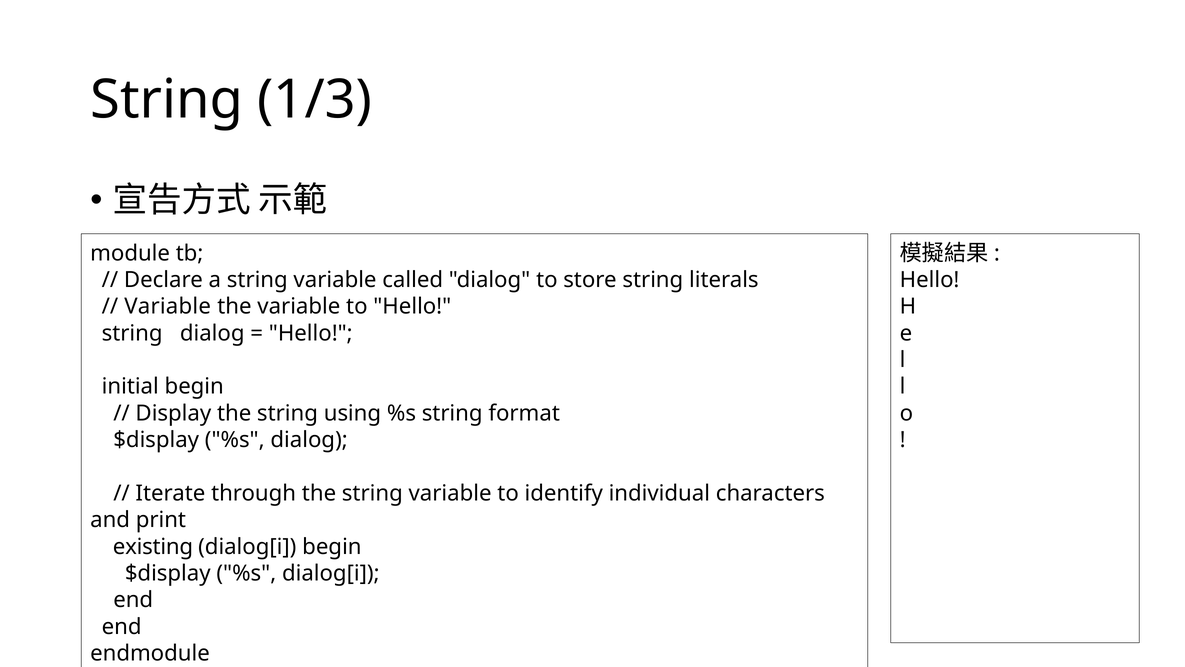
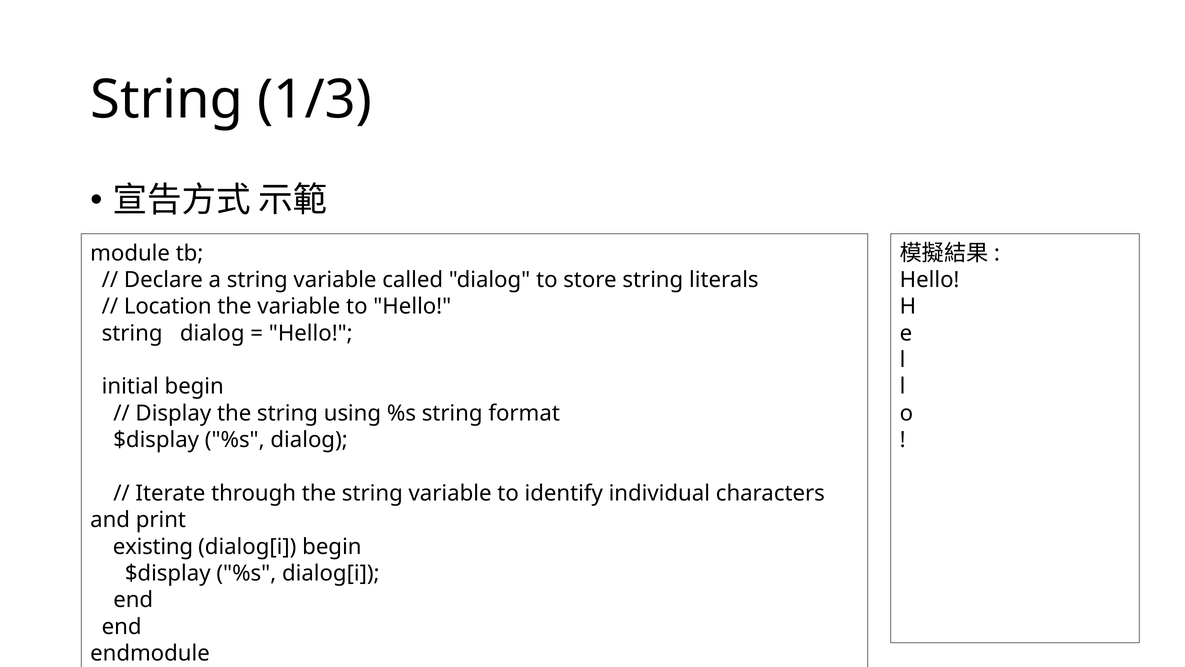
Variable at (168, 306): Variable -> Location
